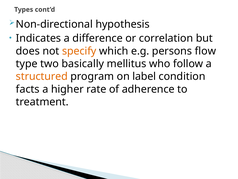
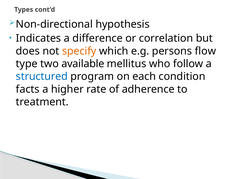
basically: basically -> available
structured colour: orange -> blue
label: label -> each
